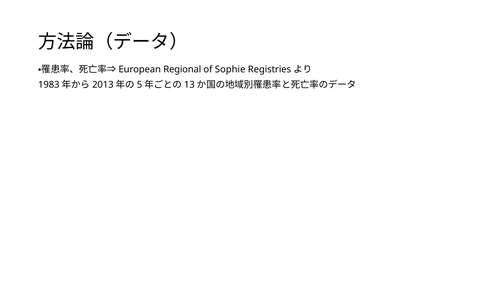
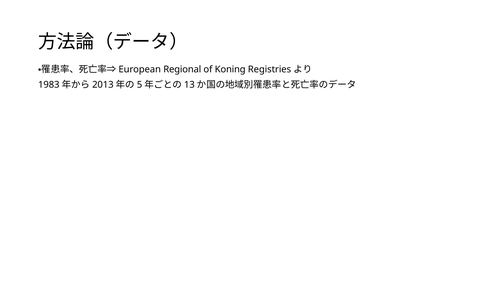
Sophie: Sophie -> Koning
